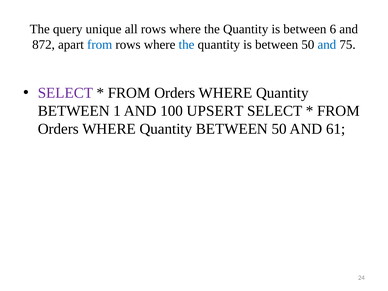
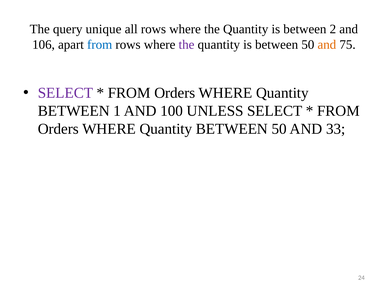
6: 6 -> 2
872: 872 -> 106
the at (186, 45) colour: blue -> purple
and at (327, 45) colour: blue -> orange
UPSERT: UPSERT -> UNLESS
61: 61 -> 33
